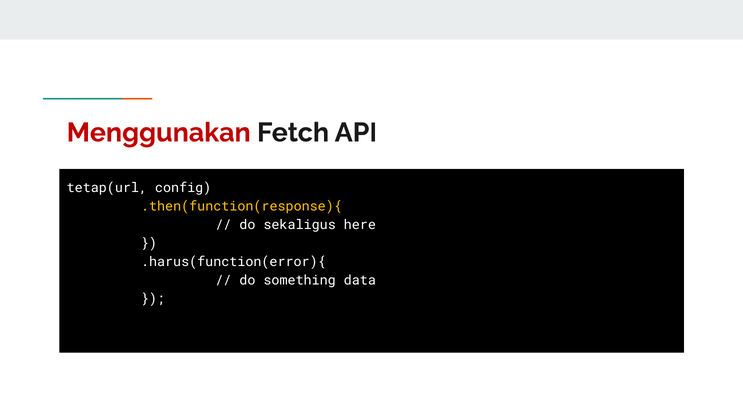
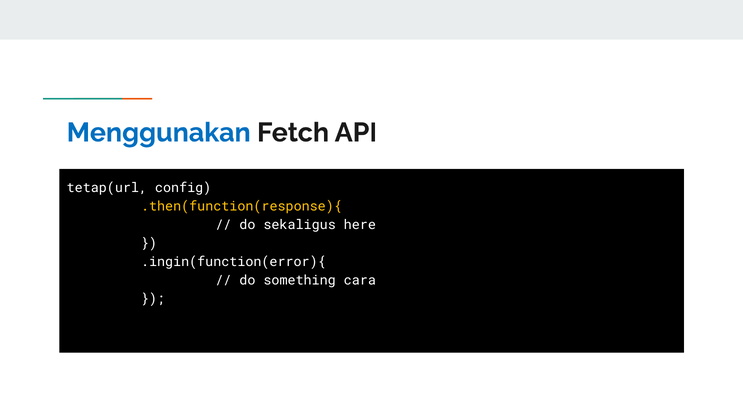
Menggunakan colour: red -> blue
.harus(function(error){: .harus(function(error){ -> .ingin(function(error){
data: data -> cara
